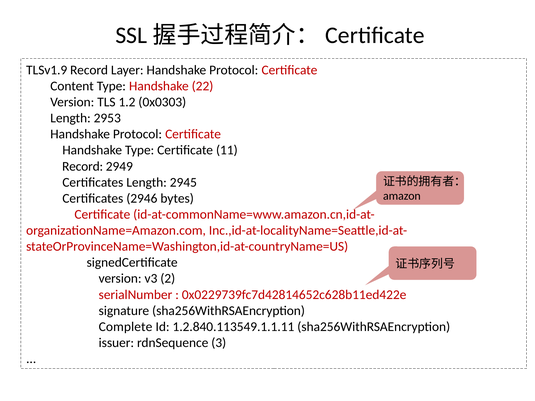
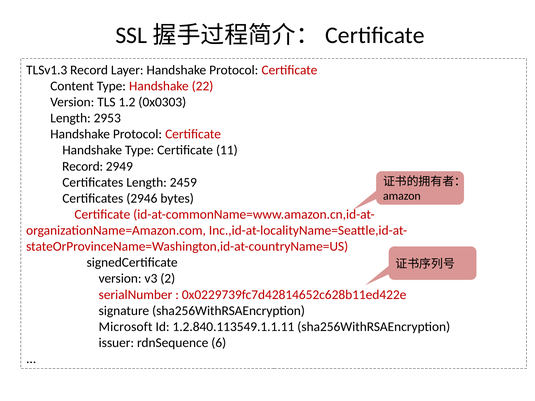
TLSv1.9: TLSv1.9 -> TLSv1.3
2945: 2945 -> 2459
Complete: Complete -> Microsoft
3: 3 -> 6
